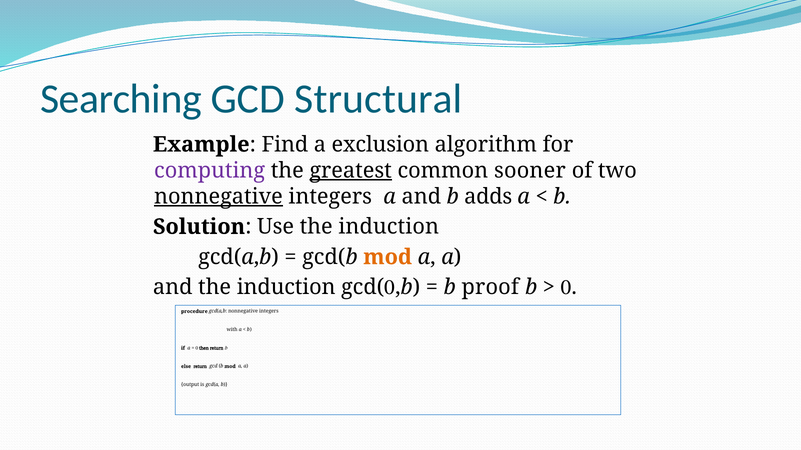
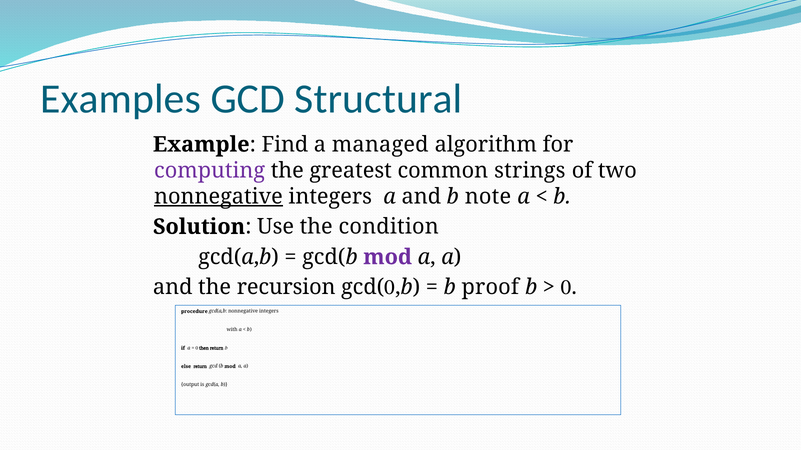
Searching: Searching -> Examples
exclusion: exclusion -> managed
greatest underline: present -> none
sooner: sooner -> strings
adds: adds -> note
Use the induction: induction -> condition
mod at (388, 257) colour: orange -> purple
and the induction: induction -> recursion
